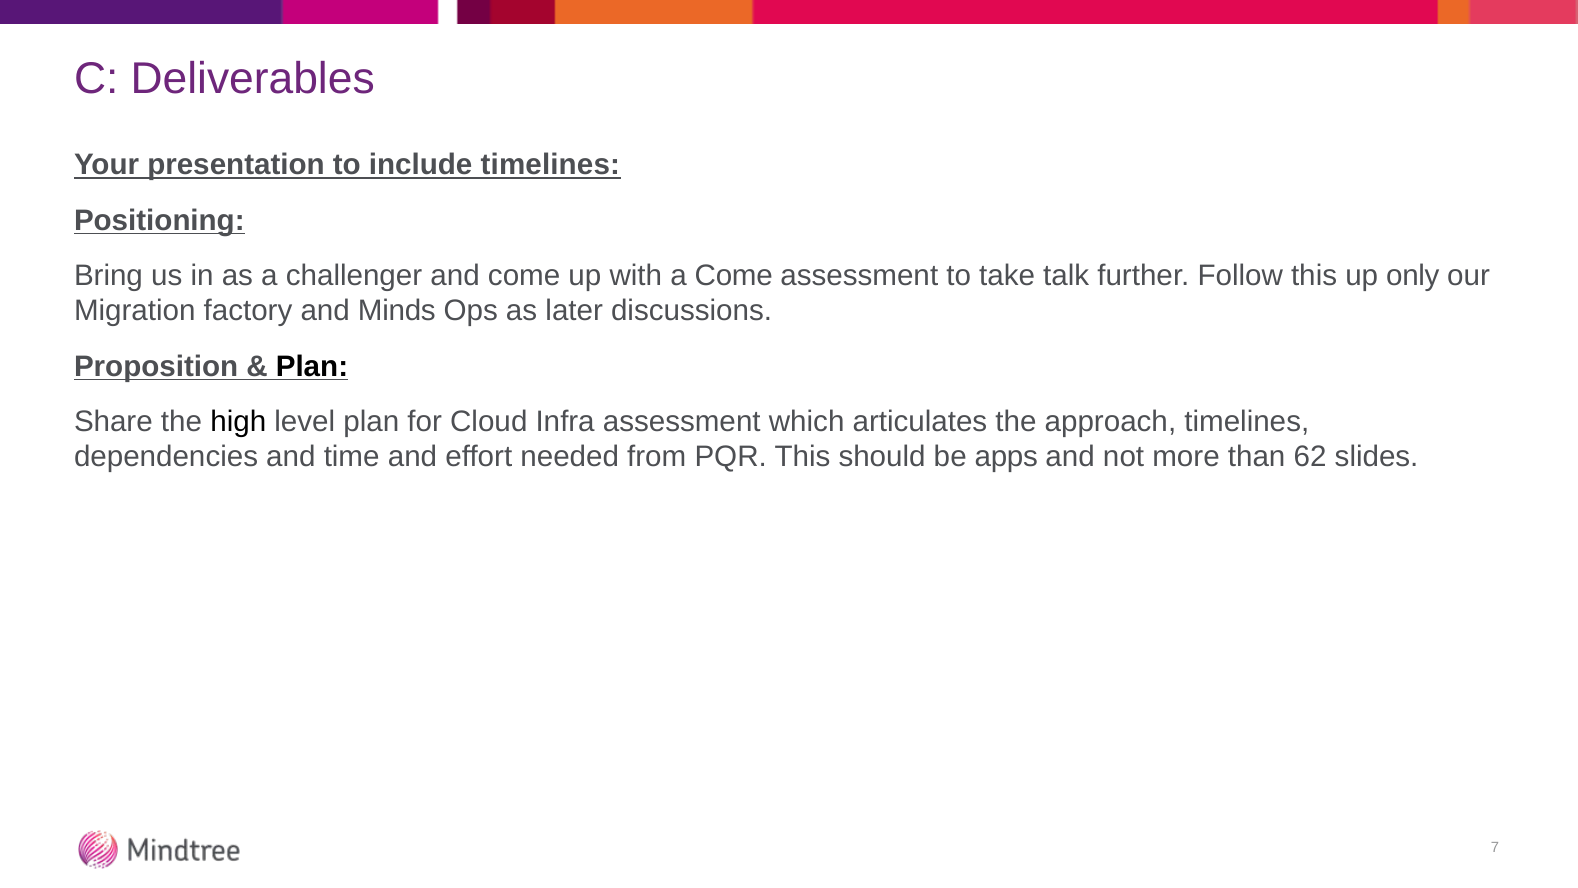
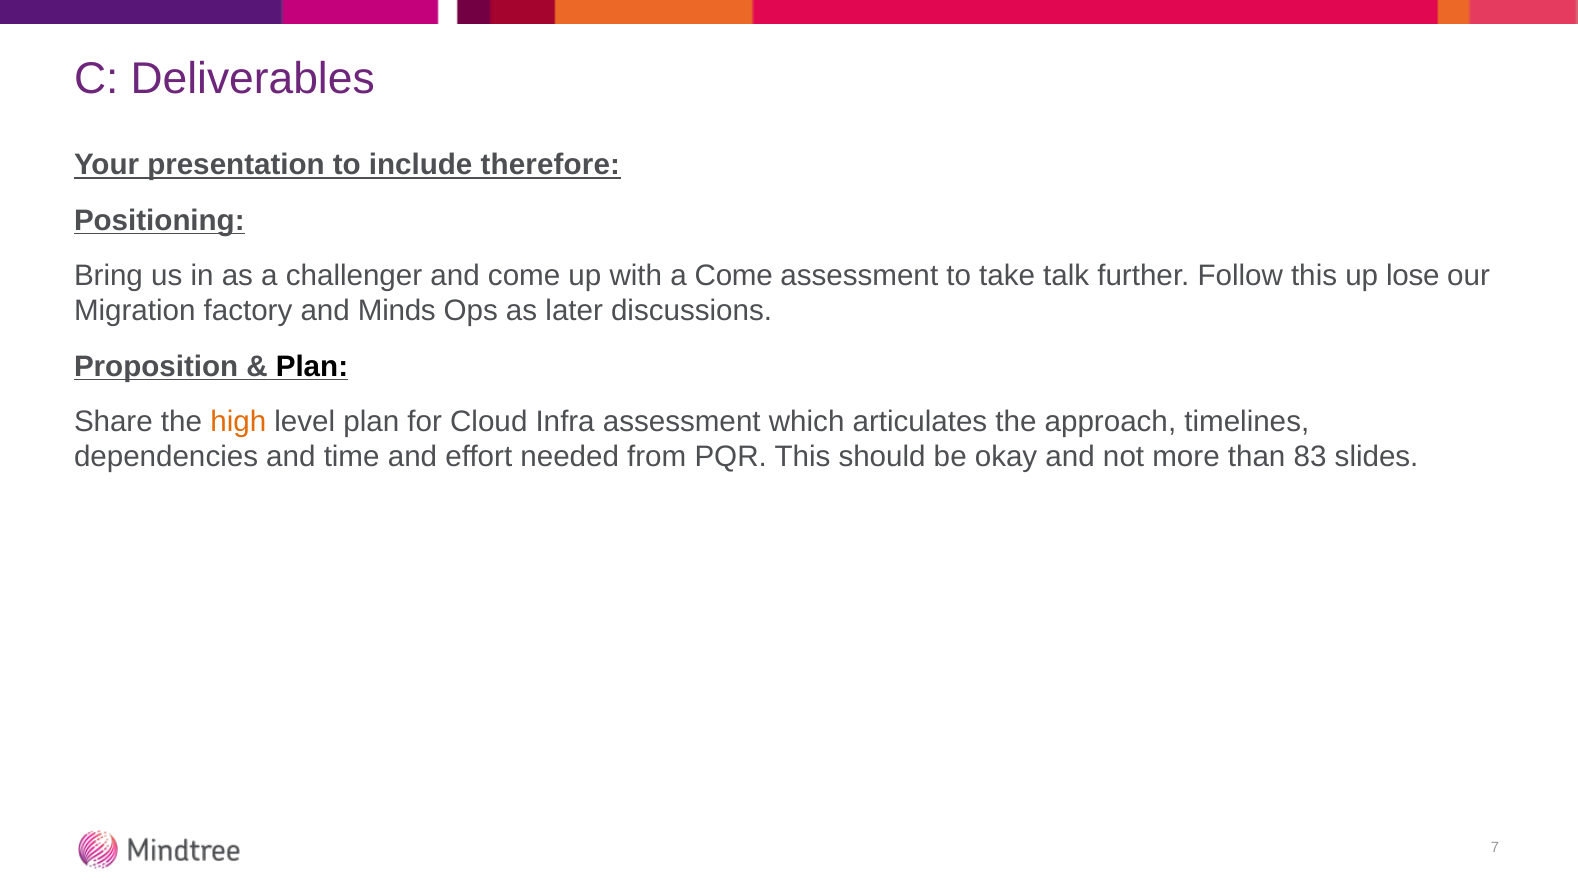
include timelines: timelines -> therefore
only: only -> lose
high colour: black -> orange
apps: apps -> okay
62: 62 -> 83
